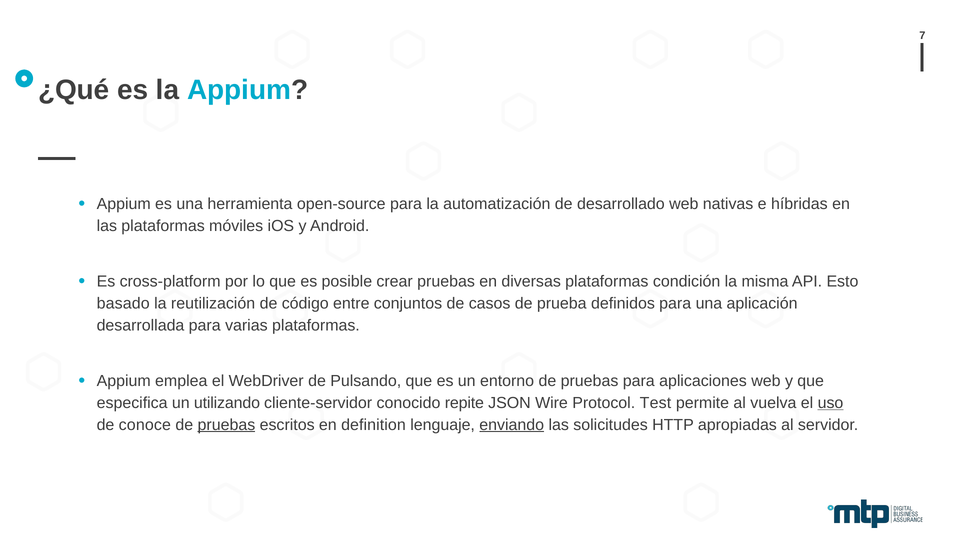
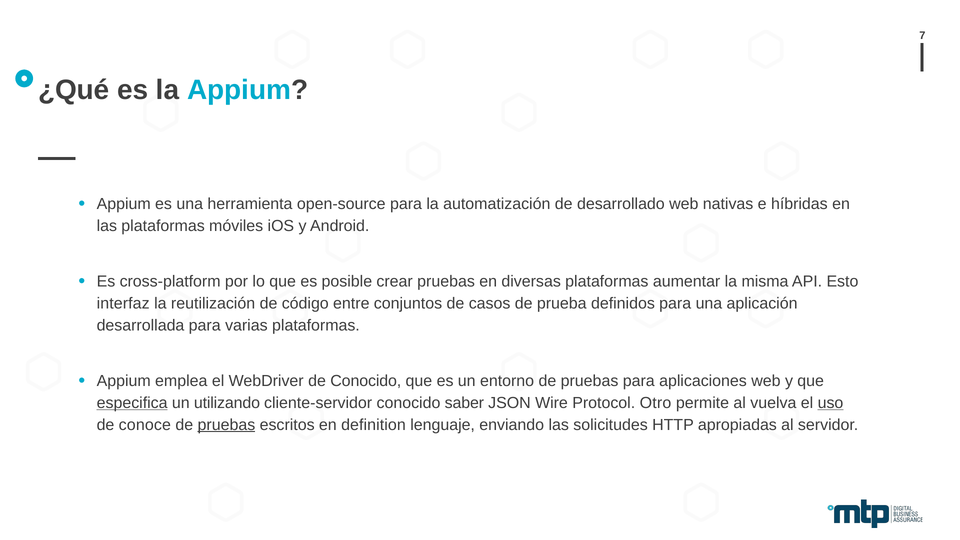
condición: condición -> aumentar
basado: basado -> interfaz
de Pulsando: Pulsando -> Conocido
especifica underline: none -> present
repite: repite -> saber
Test: Test -> Otro
enviando underline: present -> none
